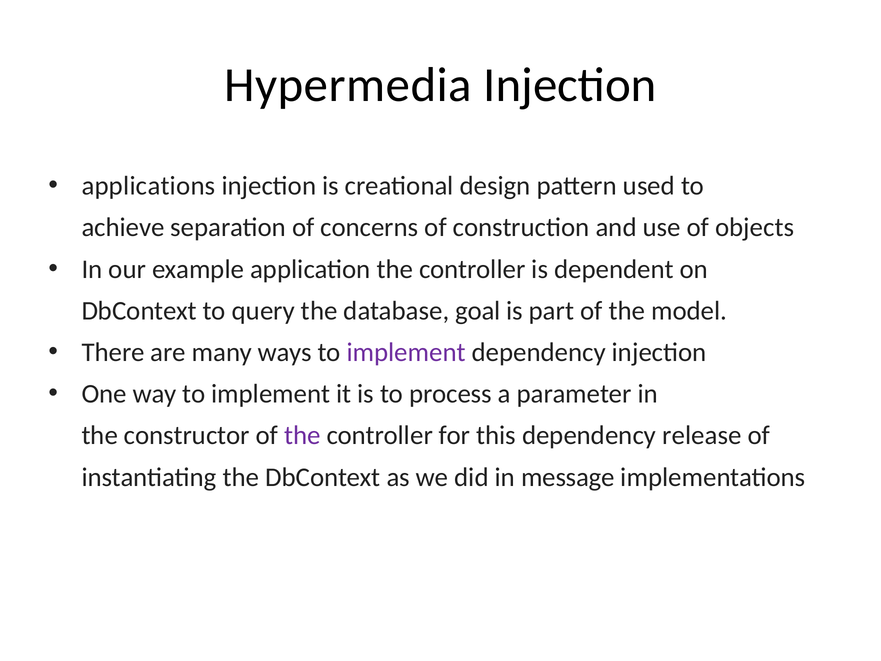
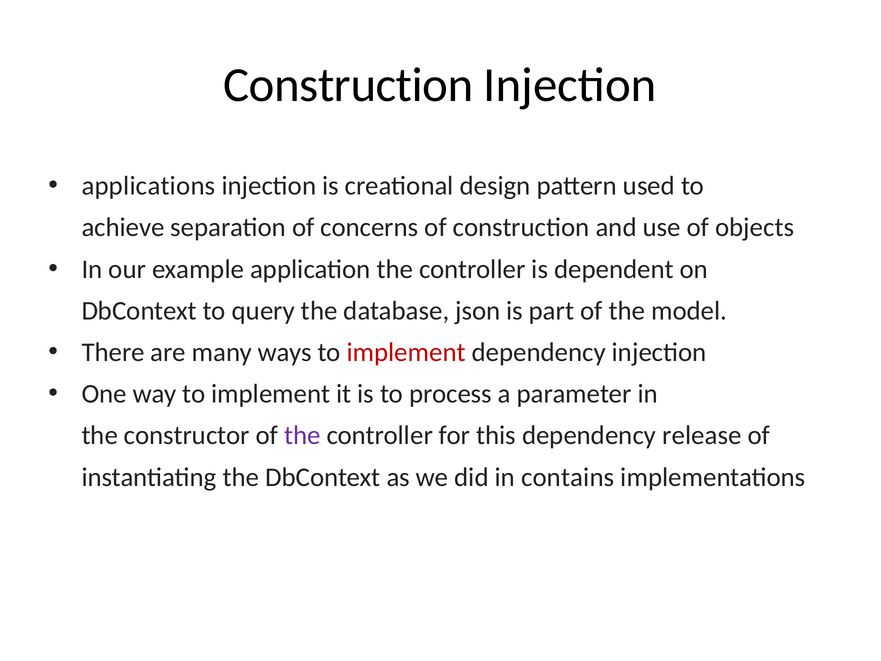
Hypermedia at (348, 85): Hypermedia -> Construction
goal: goal -> json
implement at (406, 352) colour: purple -> red
message: message -> contains
